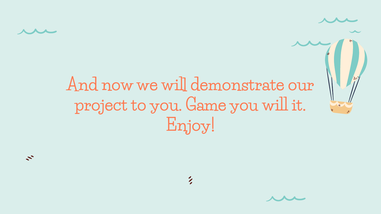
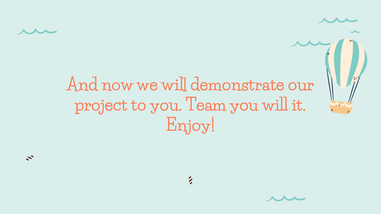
Game: Game -> Team
